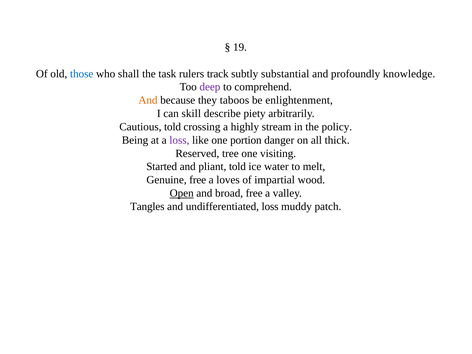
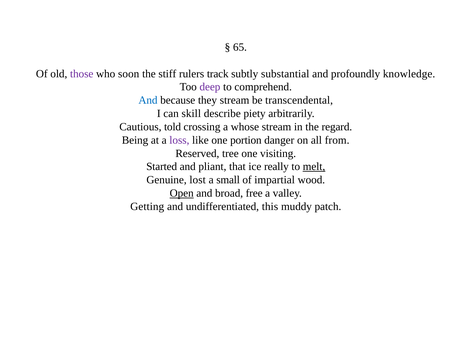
19: 19 -> 65
those colour: blue -> purple
shall: shall -> soon
task: task -> stiff
And at (148, 100) colour: orange -> blue
they taboos: taboos -> stream
enlightenment: enlightenment -> transcendental
highly: highly -> whose
policy: policy -> regard
thick: thick -> from
pliant told: told -> that
water: water -> really
melt underline: none -> present
Genuine free: free -> lost
loves: loves -> small
Tangles: Tangles -> Getting
undifferentiated loss: loss -> this
